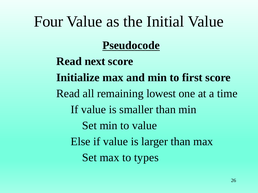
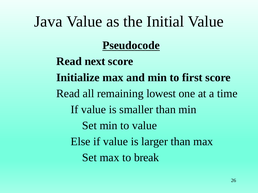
Four: Four -> Java
types: types -> break
